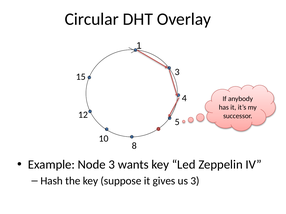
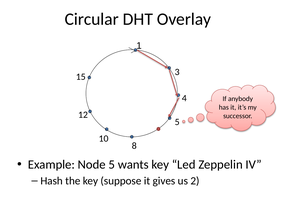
Node 3: 3 -> 5
us 3: 3 -> 2
